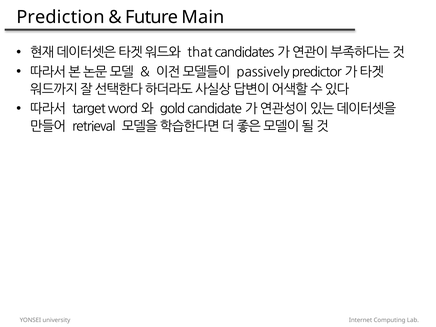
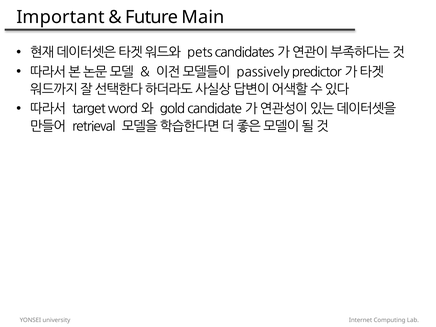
Prediction: Prediction -> Important
that: that -> pets
